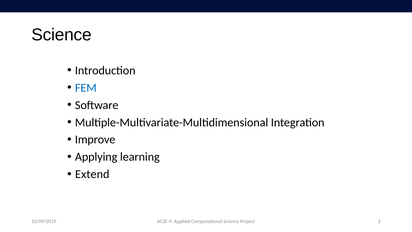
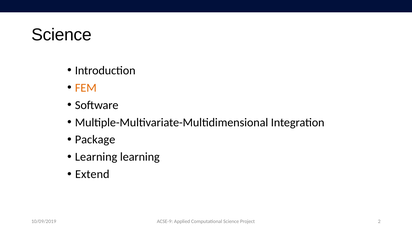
FEM colour: blue -> orange
Improve: Improve -> Package
Applying at (96, 157): Applying -> Learning
